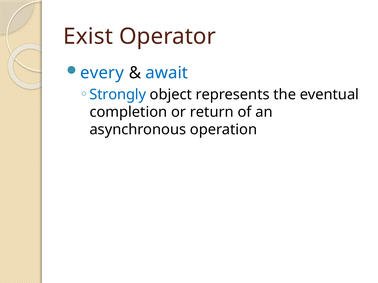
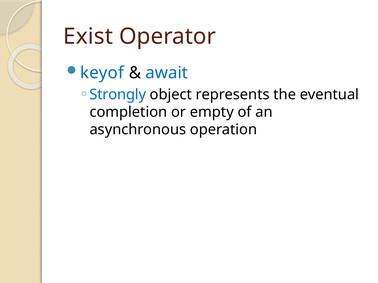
every: every -> keyof
return: return -> empty
